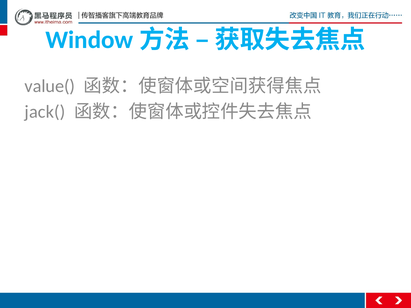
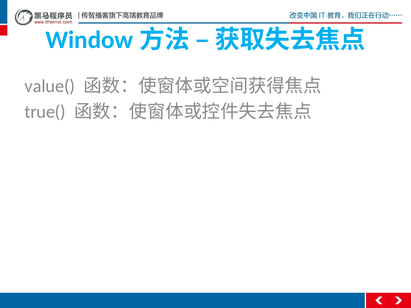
jack(: jack( -> true(
